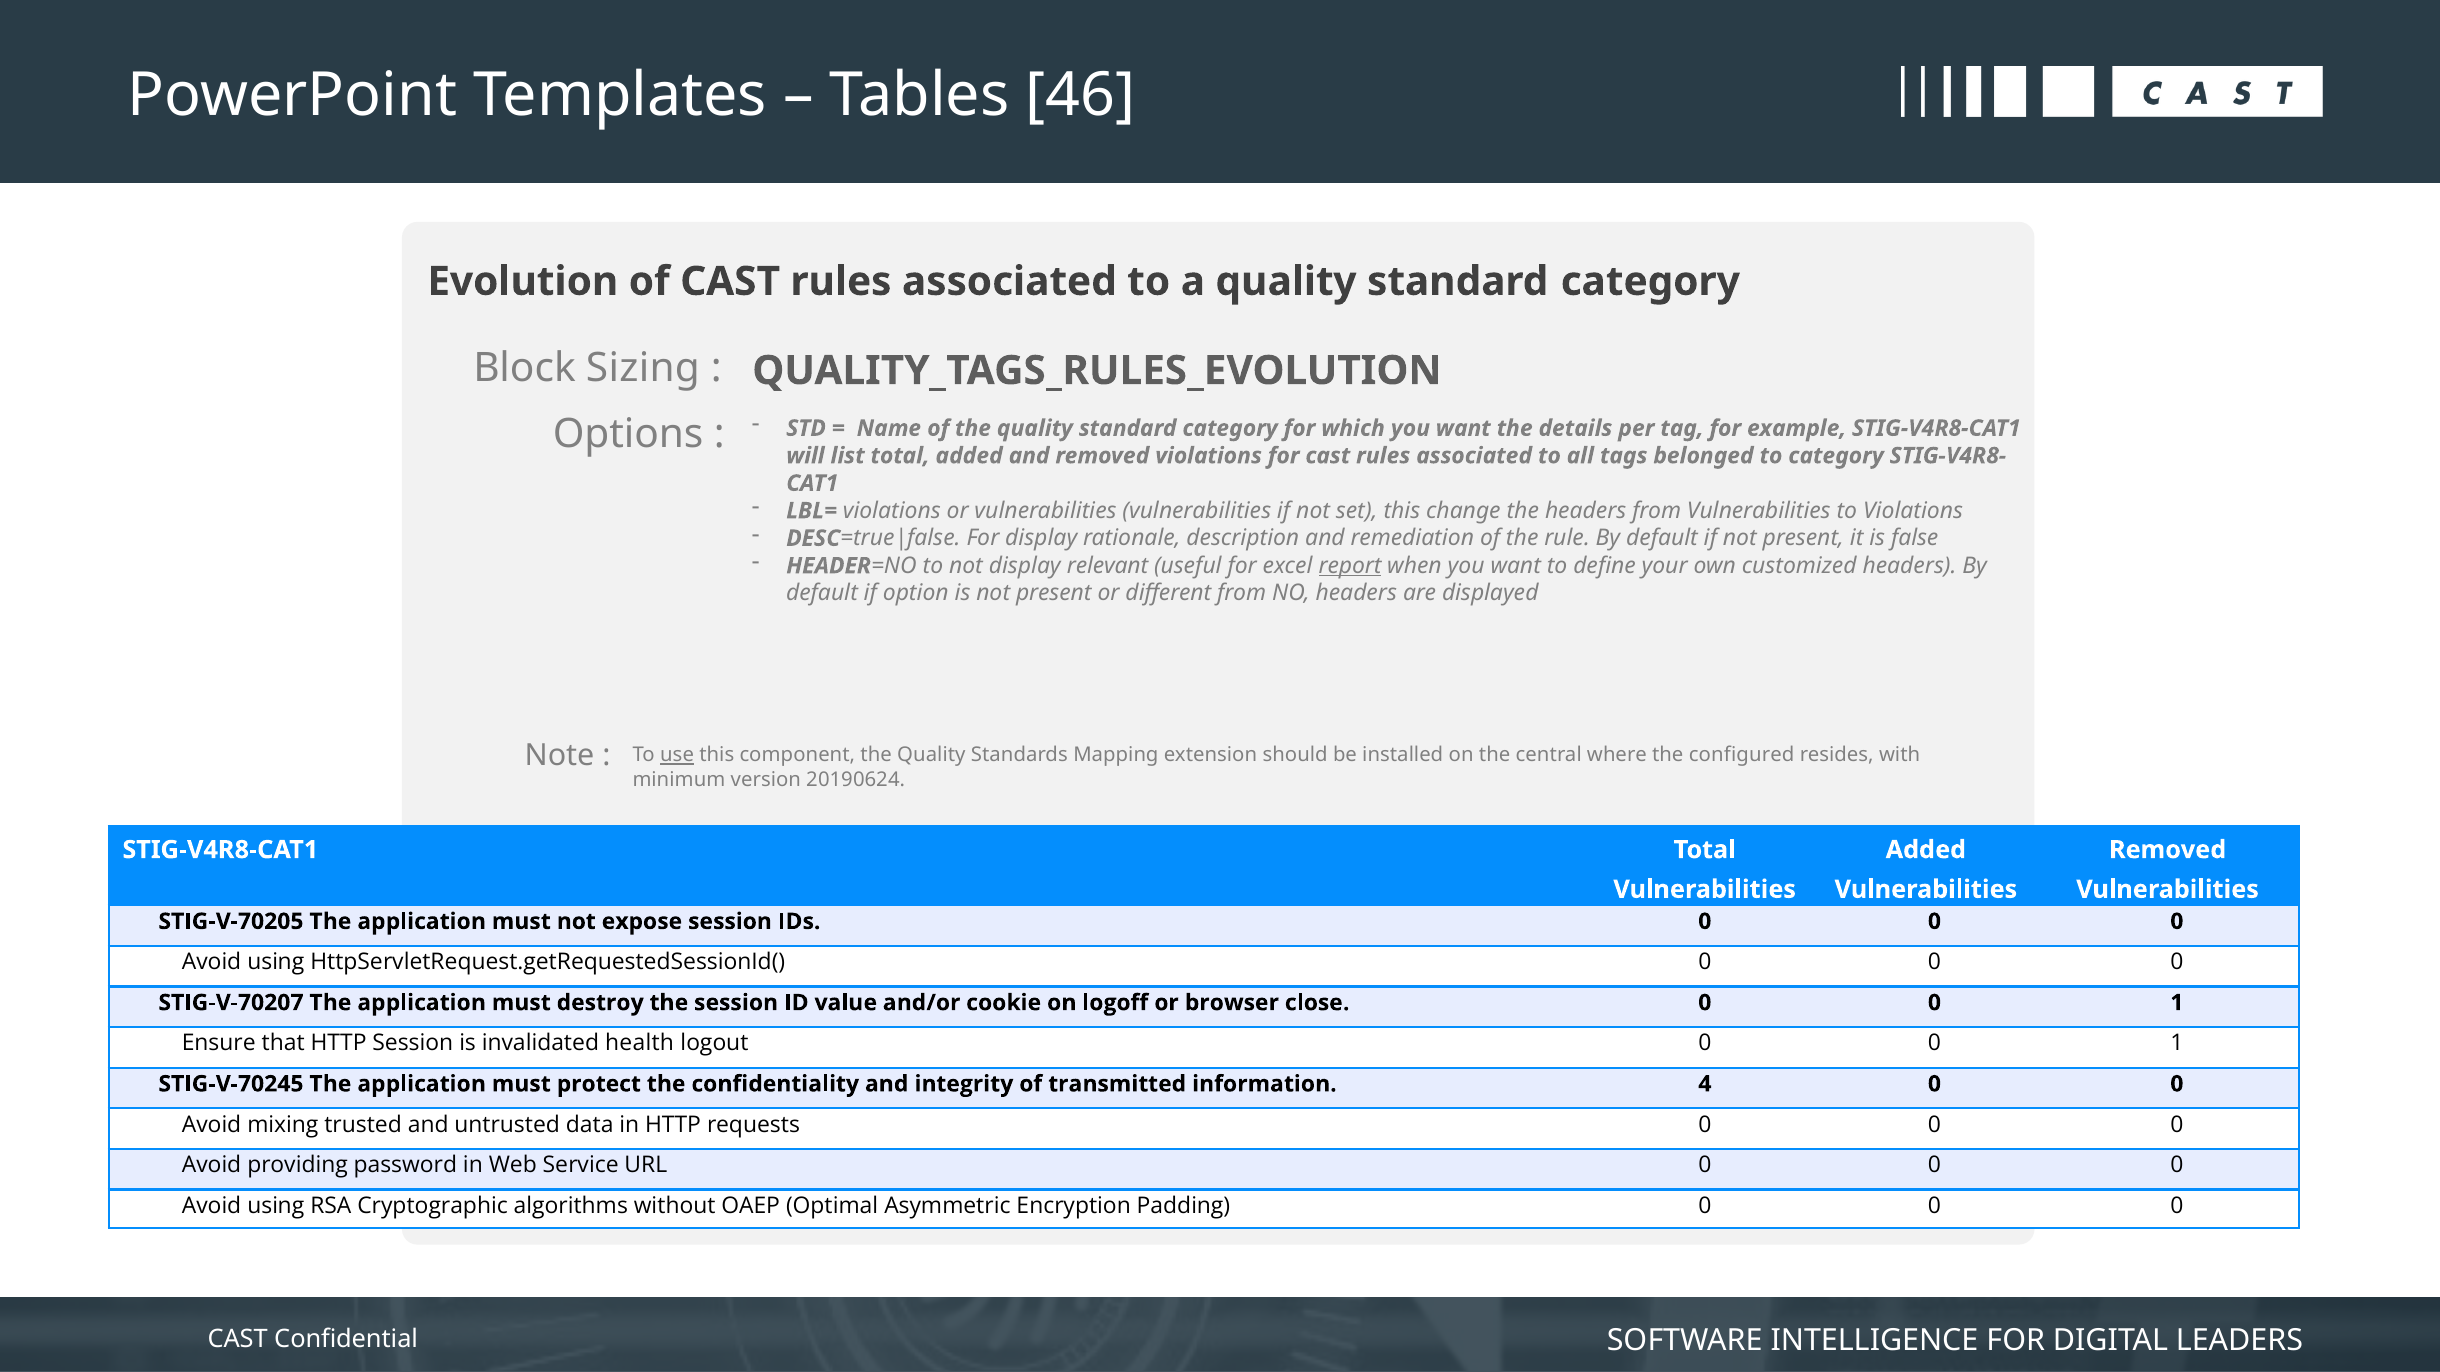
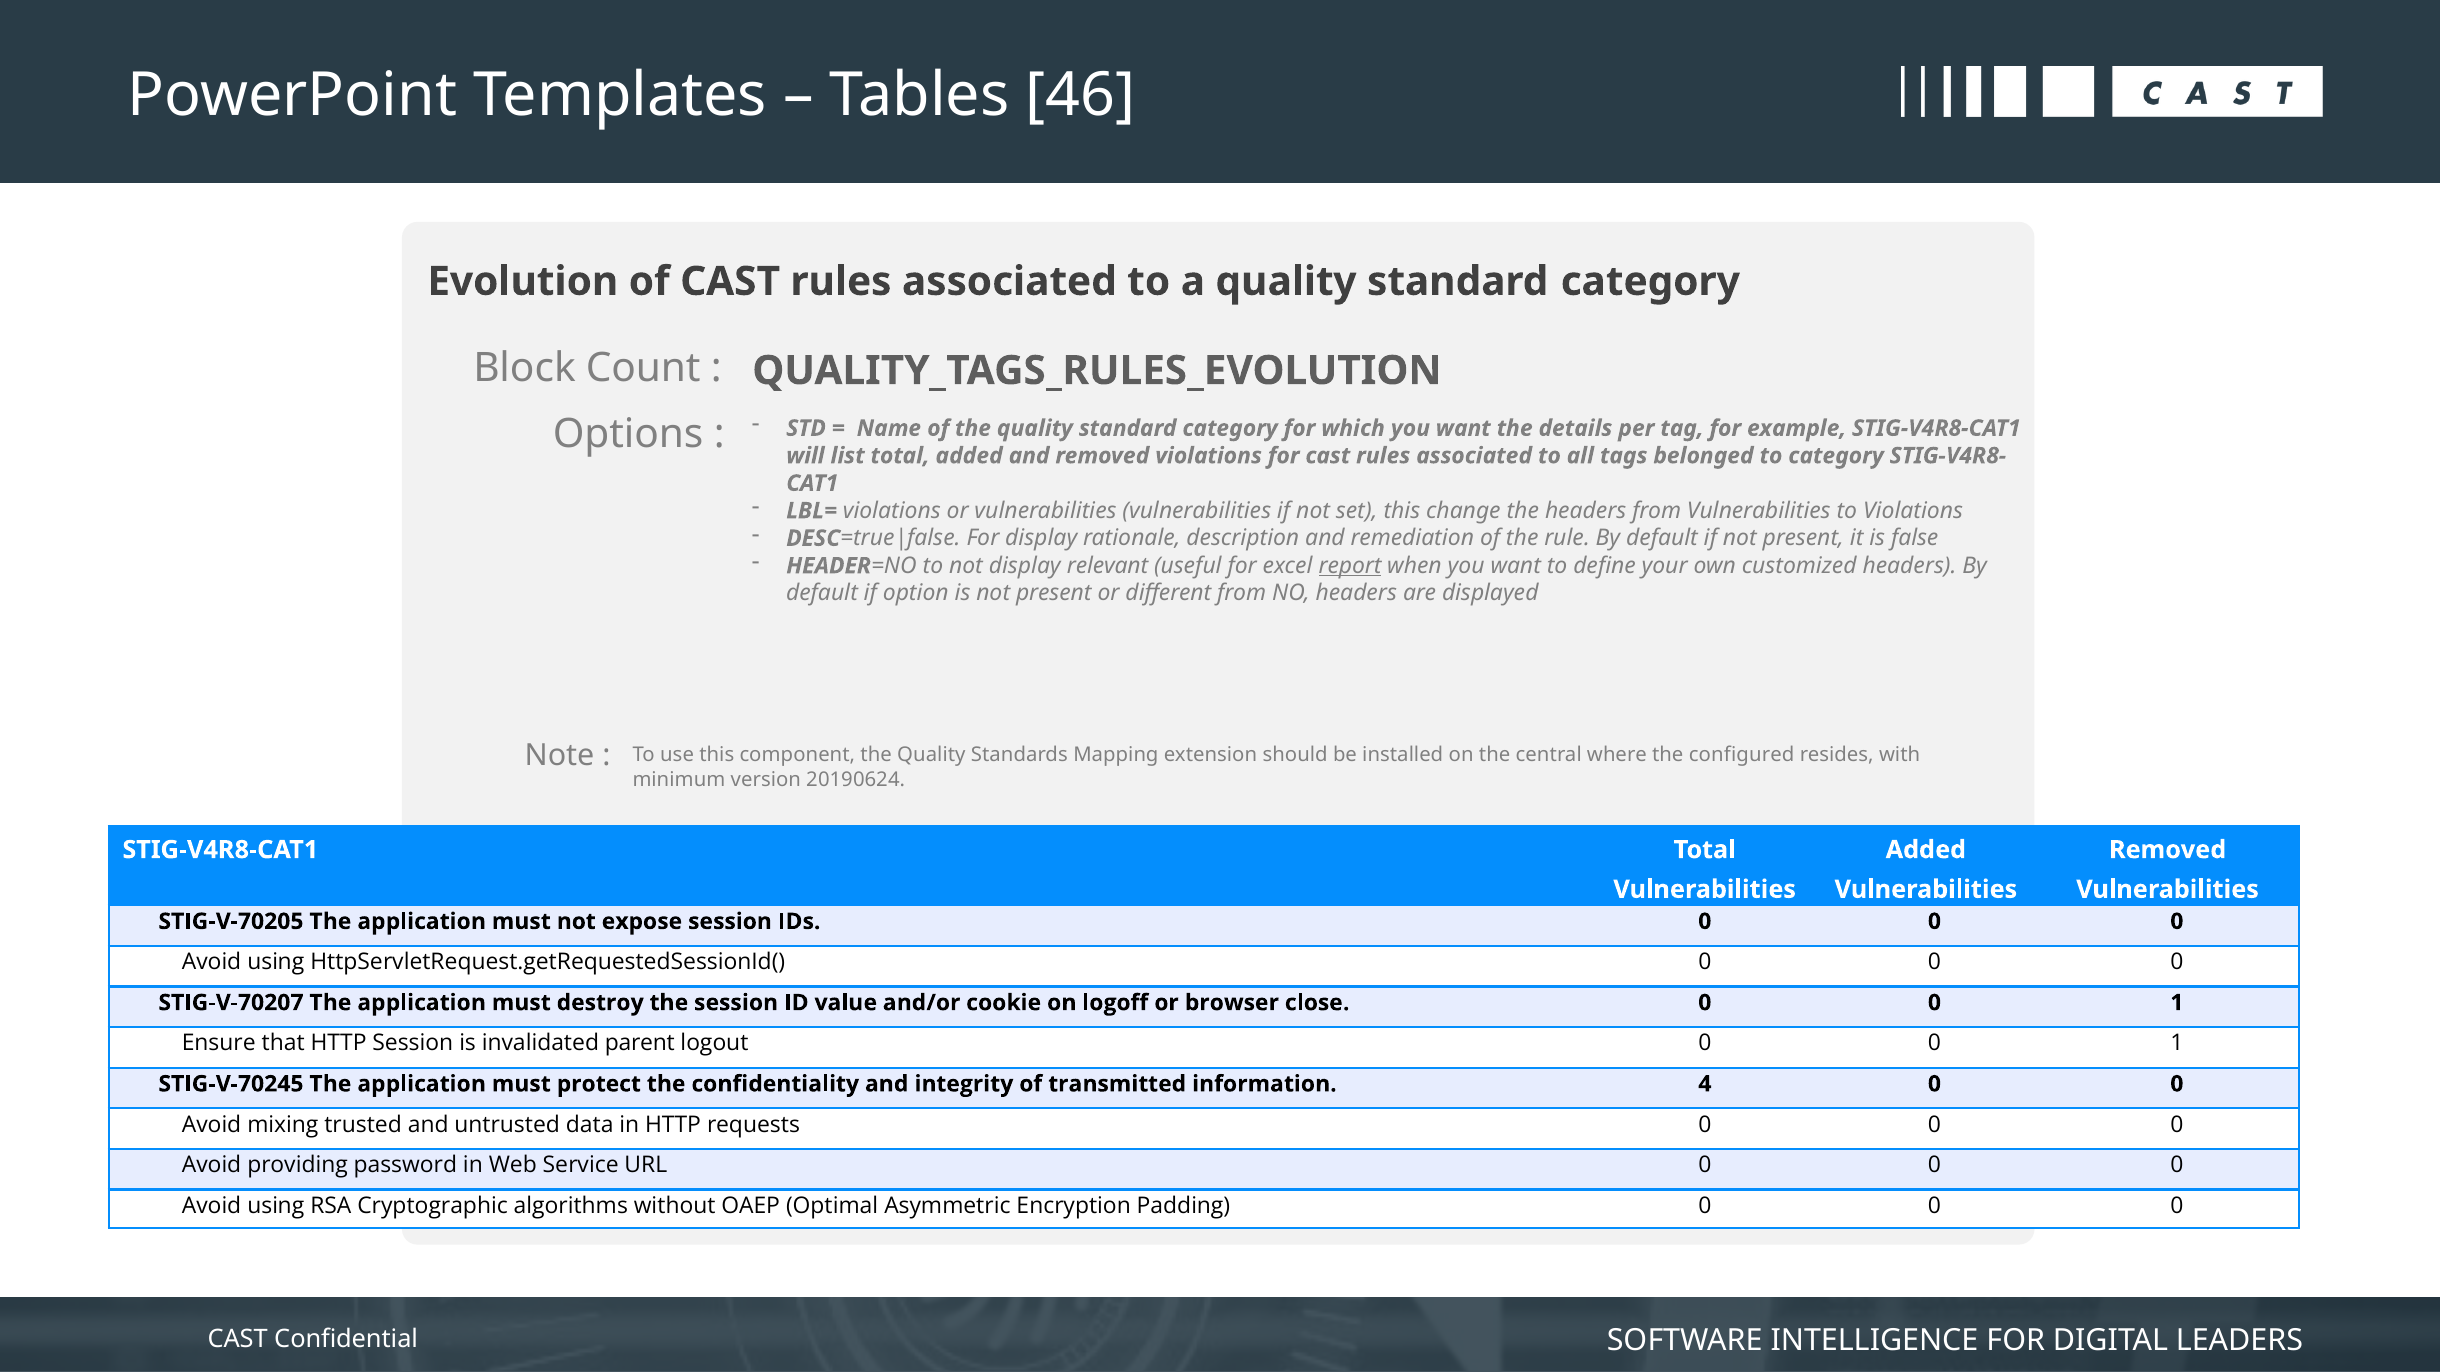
Sizing: Sizing -> Count
use underline: present -> none
health: health -> parent
